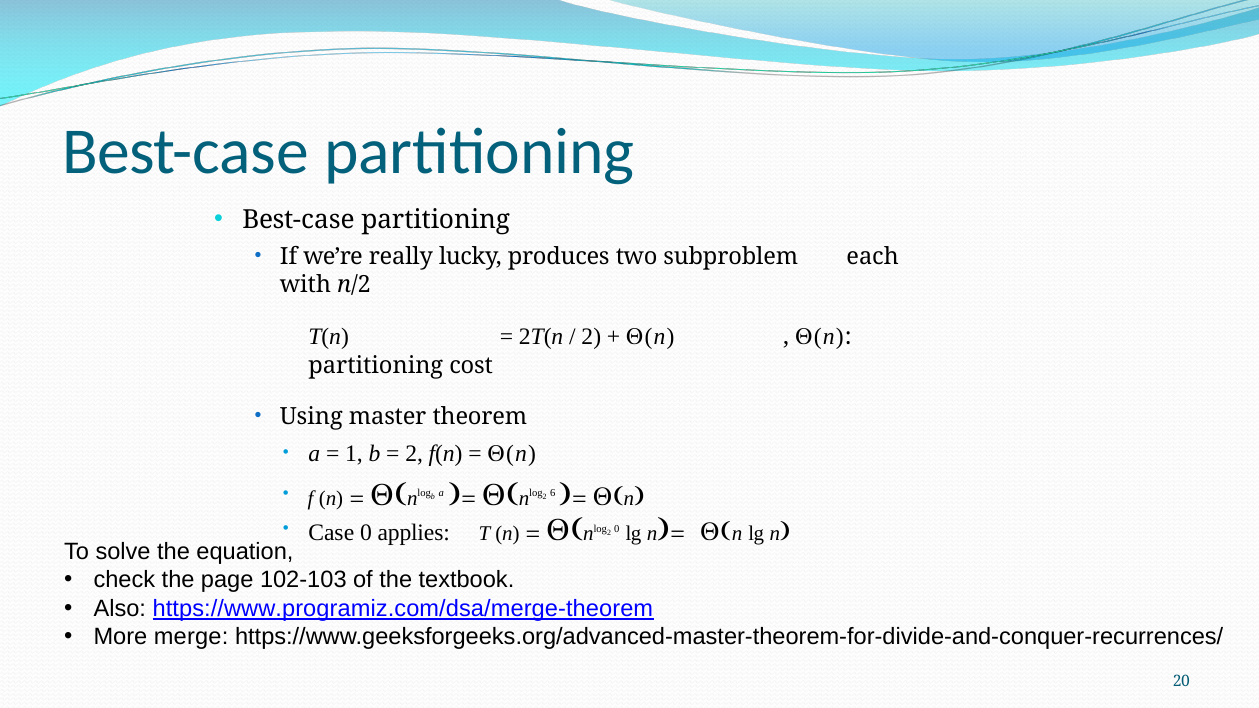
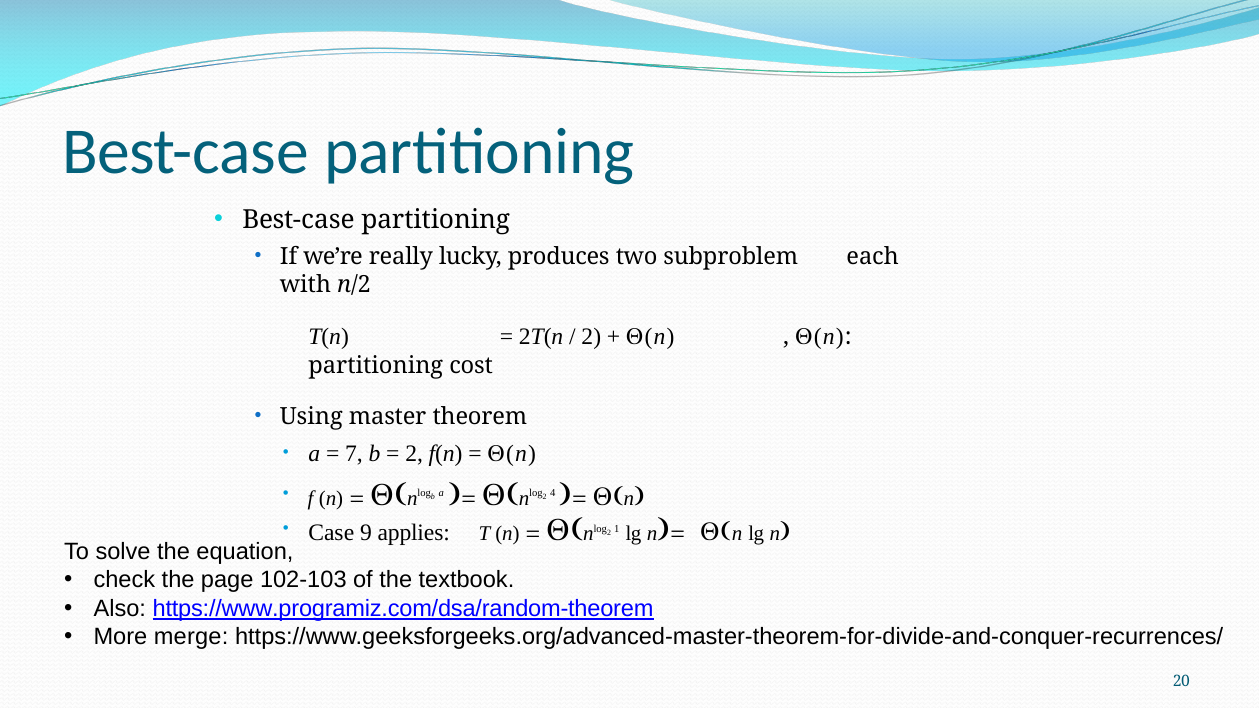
1: 1 -> 7
6: 6 -> 4
Case 0: 0 -> 9
2 0: 0 -> 1
https://www.programiz.com/dsa/merge-theorem: https://www.programiz.com/dsa/merge-theorem -> https://www.programiz.com/dsa/random-theorem
